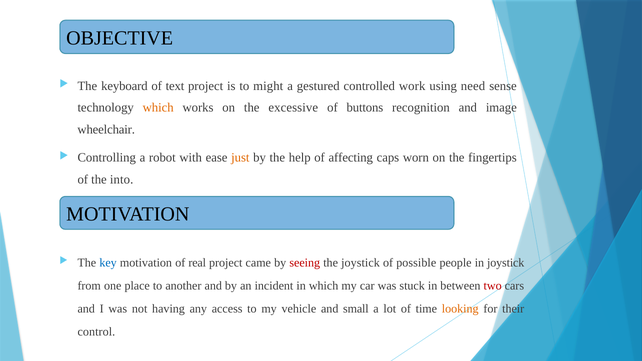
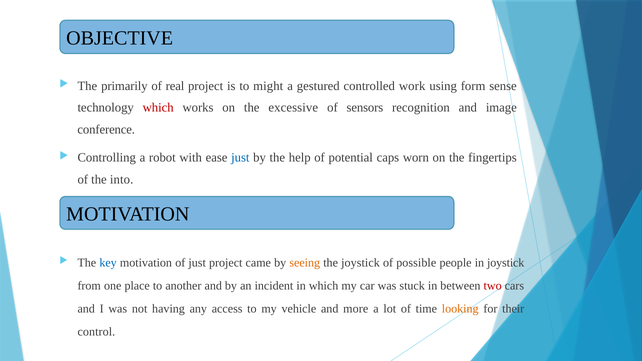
keyboard: keyboard -> primarily
text: text -> real
need: need -> form
which at (158, 108) colour: orange -> red
buttons: buttons -> sensors
wheelchair: wheelchair -> conference
just at (240, 158) colour: orange -> blue
affecting: affecting -> potential
of real: real -> just
seeing colour: red -> orange
small: small -> more
